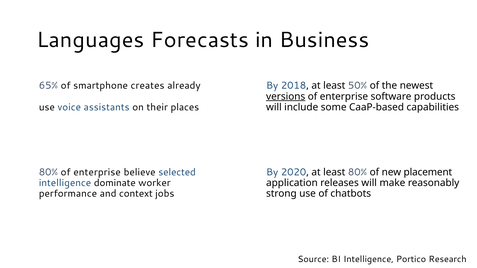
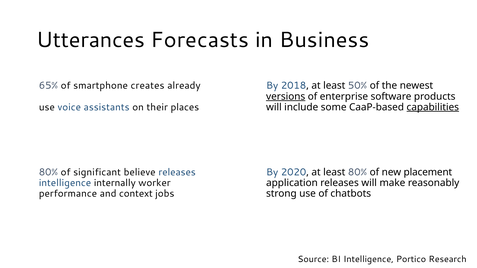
Languages: Languages -> Utterances
capabilities underline: none -> present
80% of enterprise: enterprise -> significant
believe selected: selected -> releases
dominate: dominate -> internally
